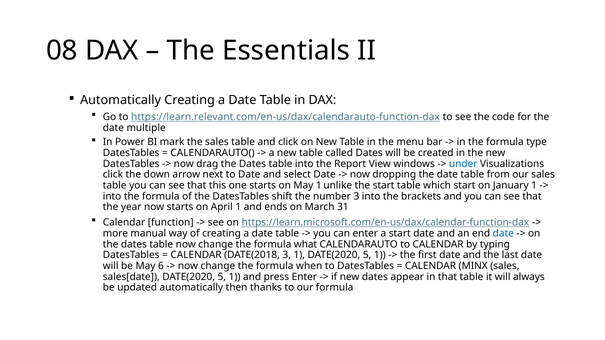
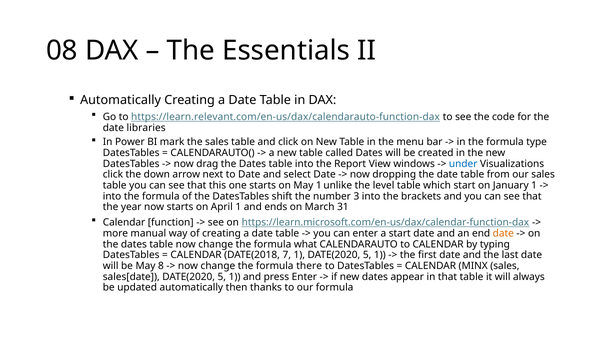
multiple: multiple -> libraries
the start: start -> level
date at (503, 234) colour: blue -> orange
DATE(2018 3: 3 -> 7
6: 6 -> 8
when: when -> there
